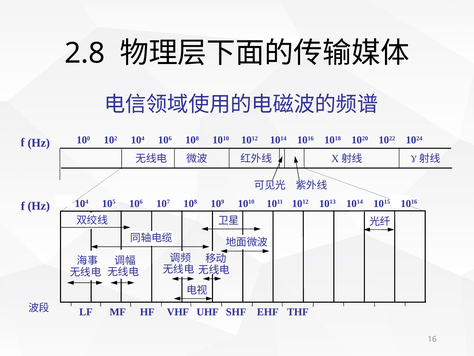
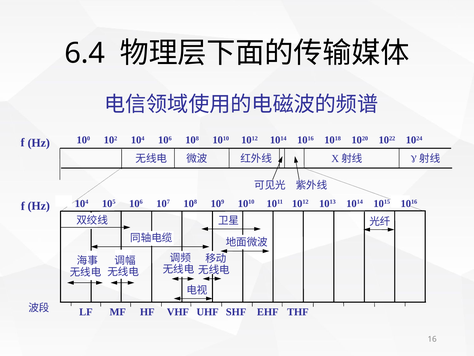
2.8: 2.8 -> 6.4
